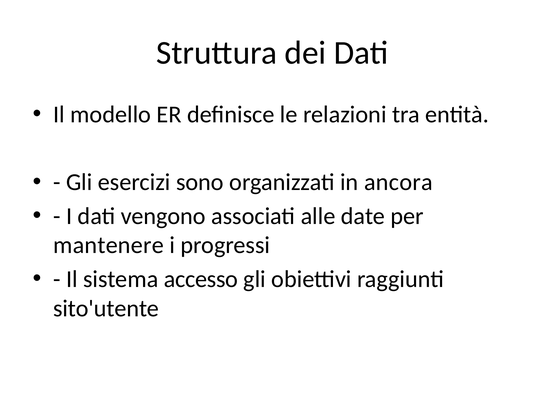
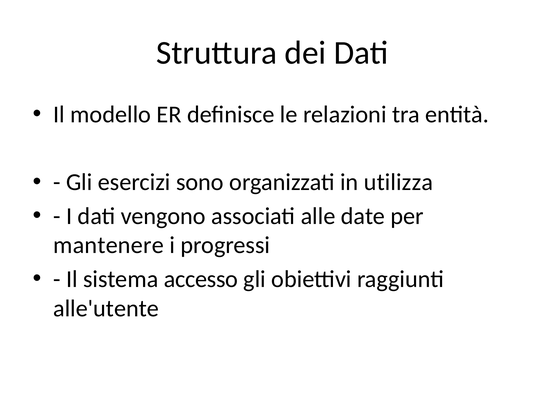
ancora: ancora -> utilizza
sito'utente: sito'utente -> alle'utente
